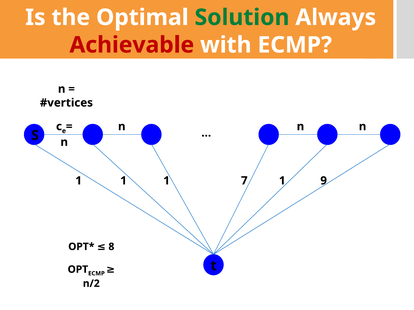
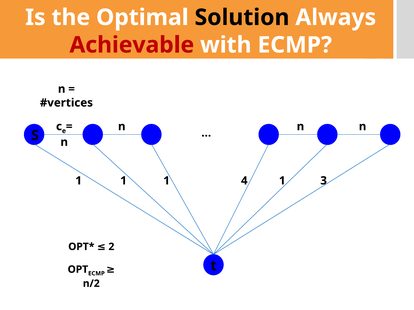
Solution colour: green -> black
7: 7 -> 4
9: 9 -> 3
8: 8 -> 2
